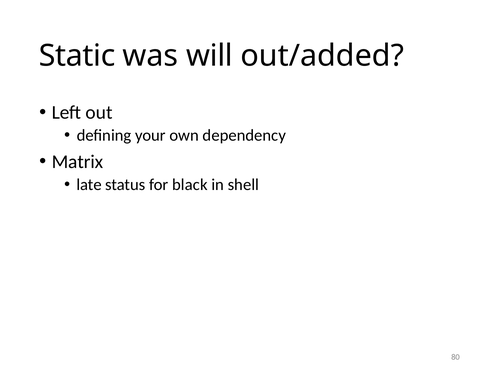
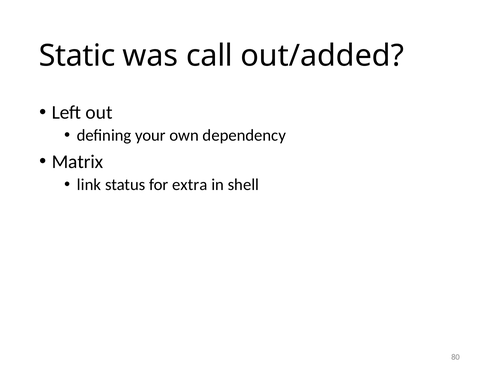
will: will -> call
late: late -> link
black: black -> extra
